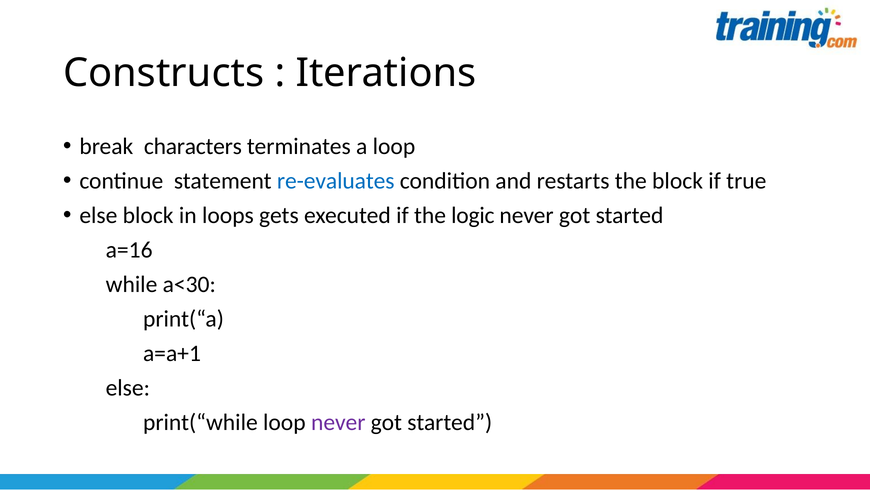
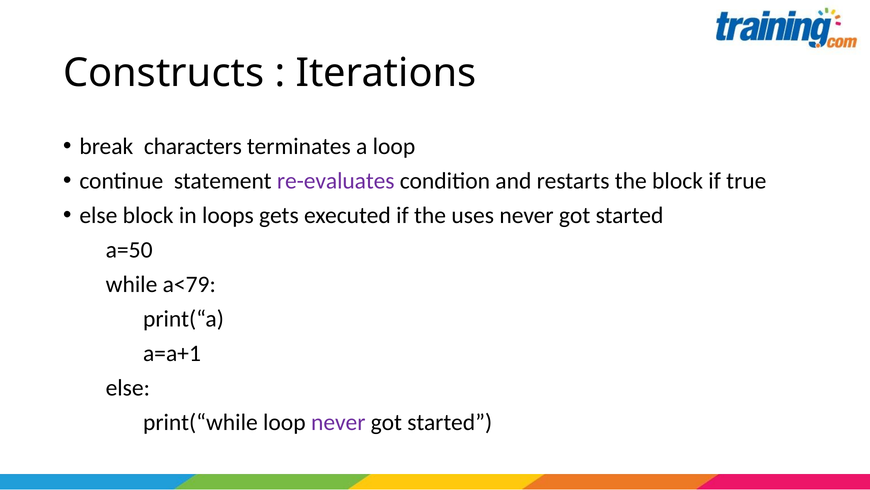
re-evaluates colour: blue -> purple
logic: logic -> uses
a=16: a=16 -> a=50
a<30: a<30 -> a<79
